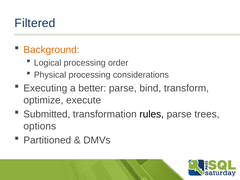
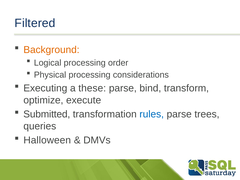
better: better -> these
rules colour: black -> blue
options: options -> queries
Partitioned: Partitioned -> Halloween
